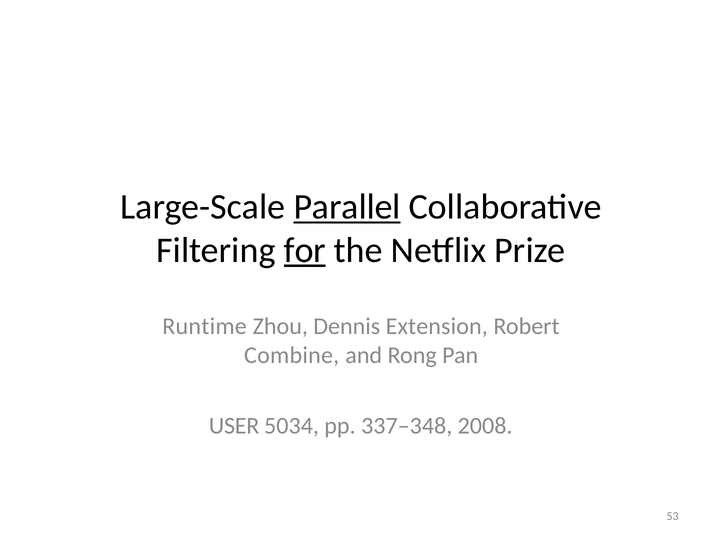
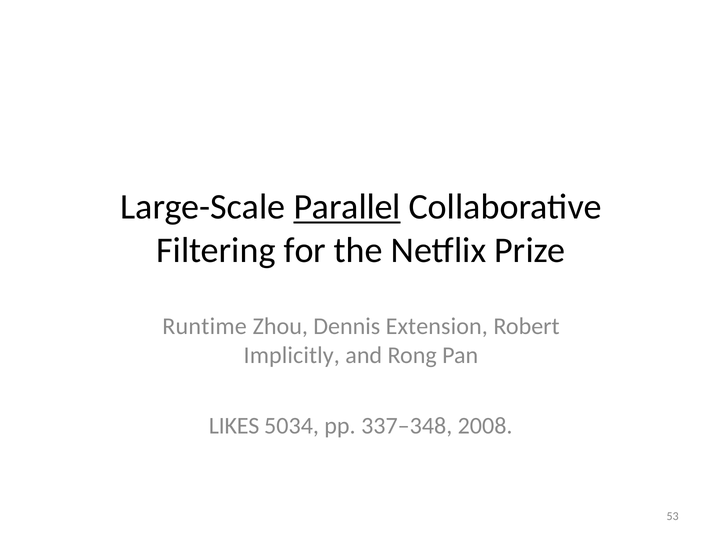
for underline: present -> none
Combine: Combine -> Implicitly
USER: USER -> LIKES
